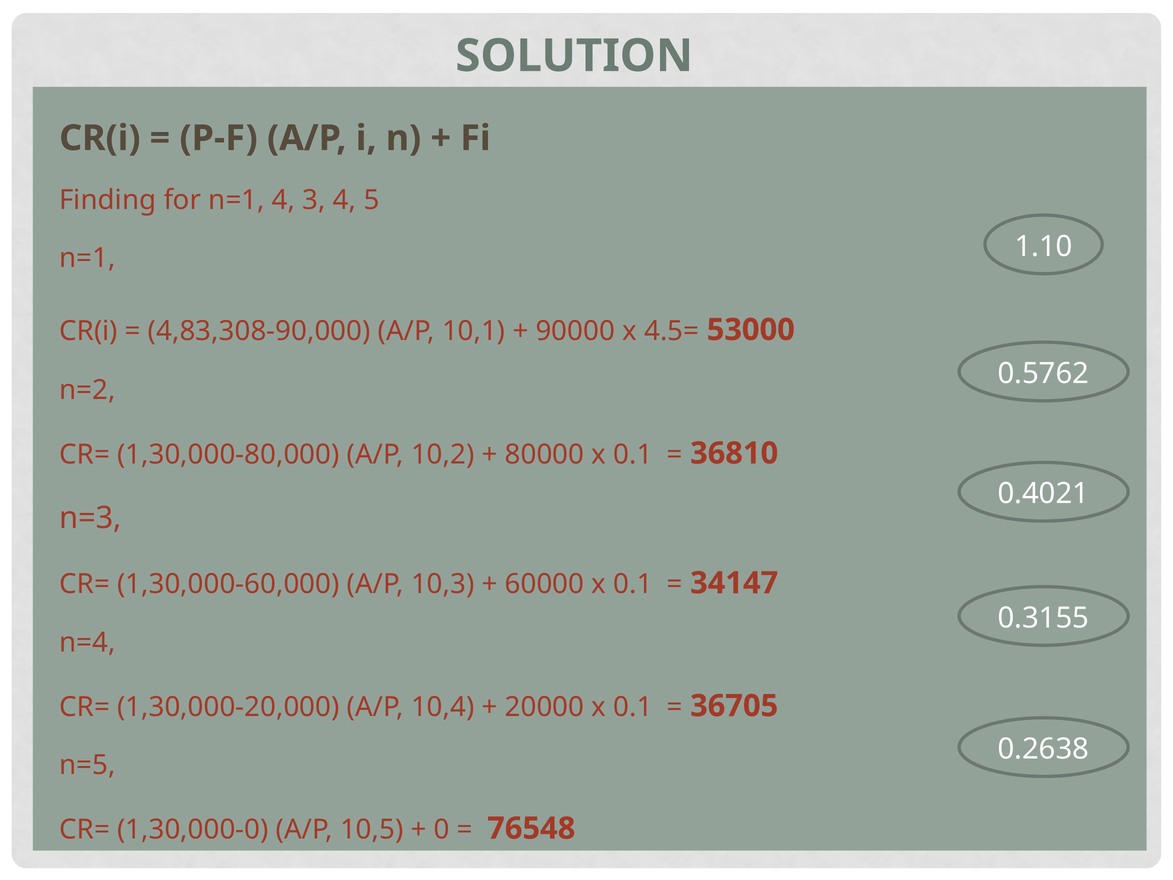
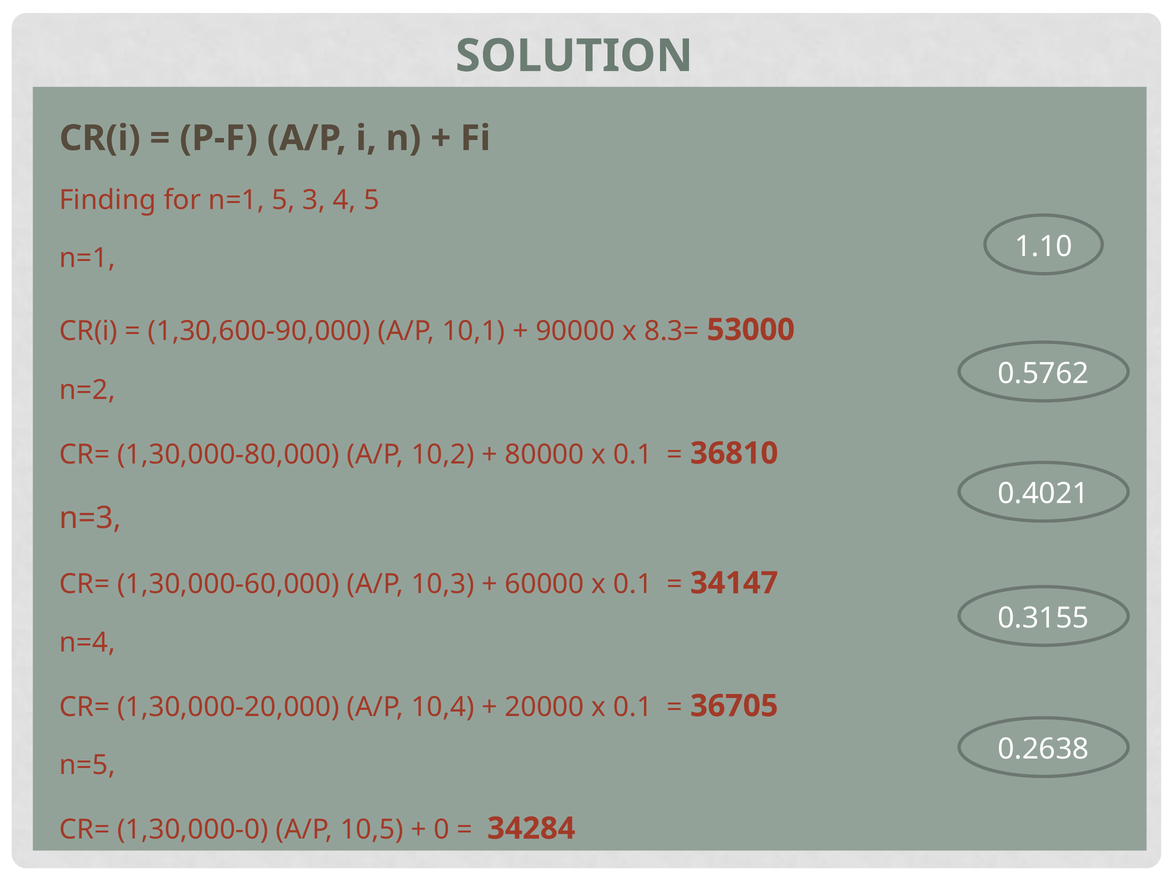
n=1 4: 4 -> 5
4,83,308-90,000: 4,83,308-90,000 -> 1,30,600-90,000
4.5=: 4.5= -> 8.3=
76548: 76548 -> 34284
